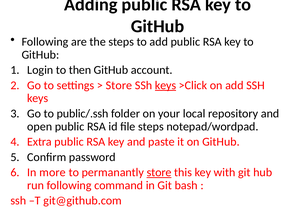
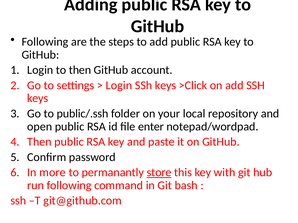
Store at (119, 85): Store -> Login
keys at (166, 85) underline: present -> none
file steps: steps -> enter
Extra at (39, 142): Extra -> Then
